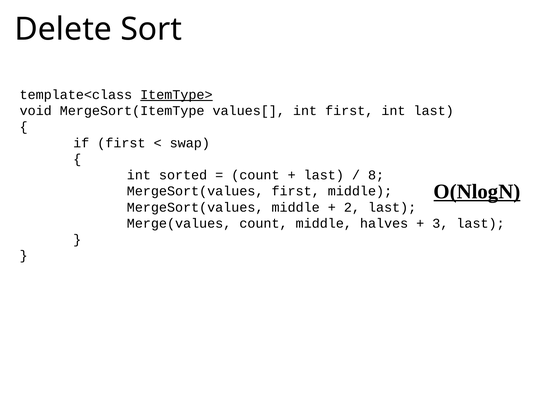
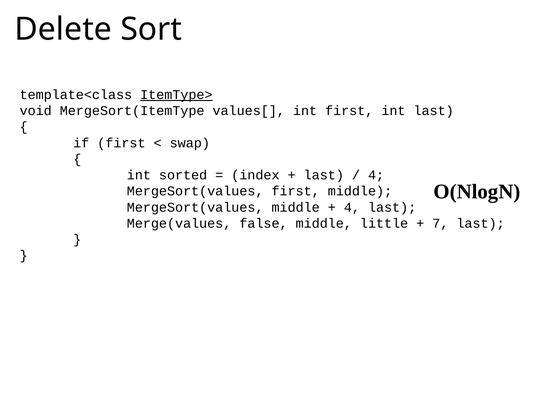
count at (255, 175): count -> index
8 at (376, 175): 8 -> 4
O(NlogN underline: present -> none
2 at (352, 207): 2 -> 4
Merge(values count: count -> false
halves: halves -> little
3: 3 -> 7
